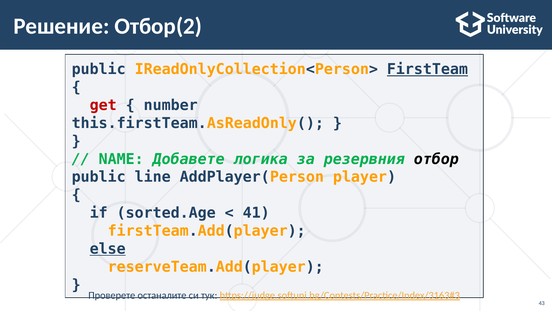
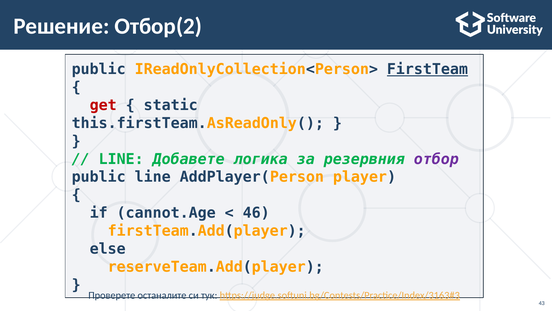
number: number -> static
NAME at (121, 159): NAME -> LINE
отбор colour: black -> purple
sorted.Age: sorted.Age -> cannot.Age
41: 41 -> 46
else underline: present -> none
